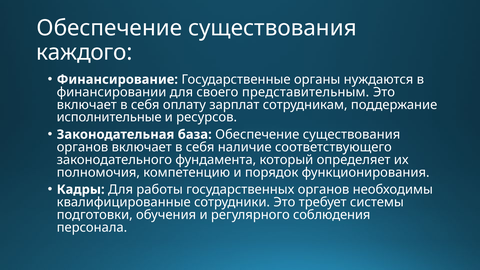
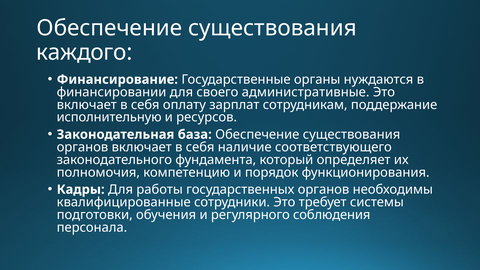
представительным: представительным -> административные
исполнительные: исполнительные -> исполнительную
